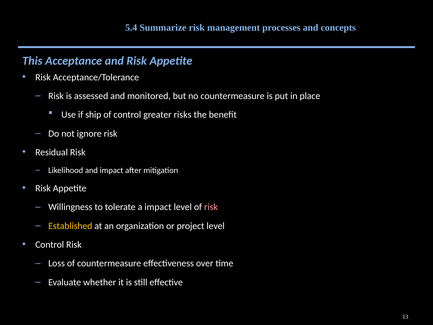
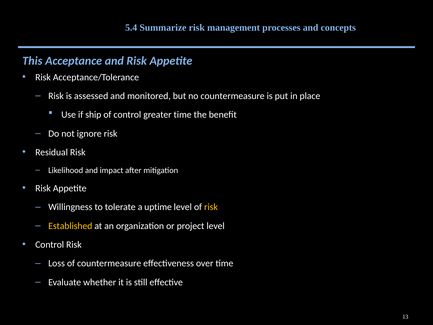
greater risks: risks -> time
a impact: impact -> uptime
risk at (211, 207) colour: pink -> yellow
